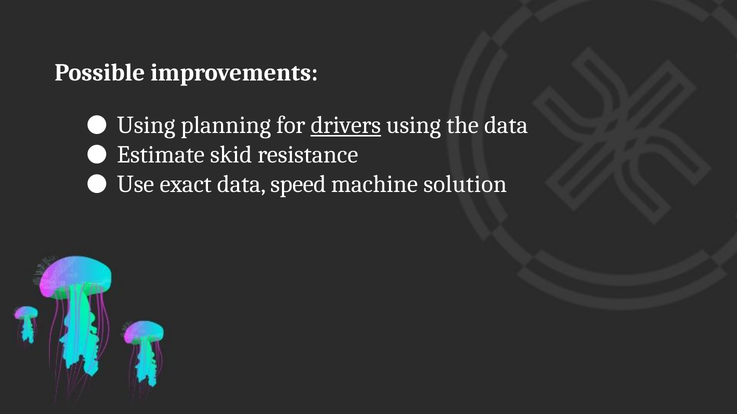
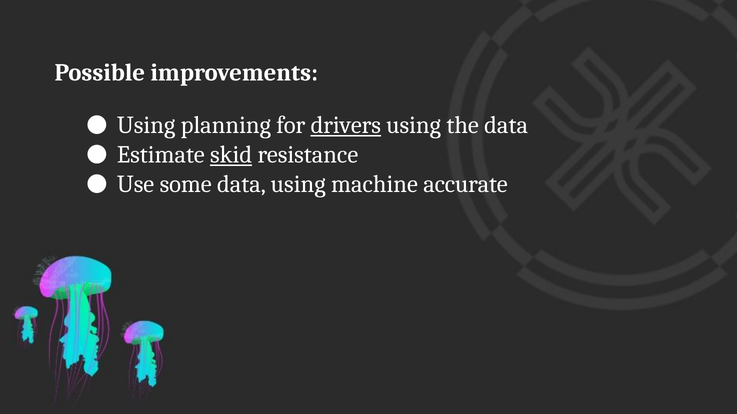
skid underline: none -> present
exact: exact -> some
data speed: speed -> using
solution: solution -> accurate
